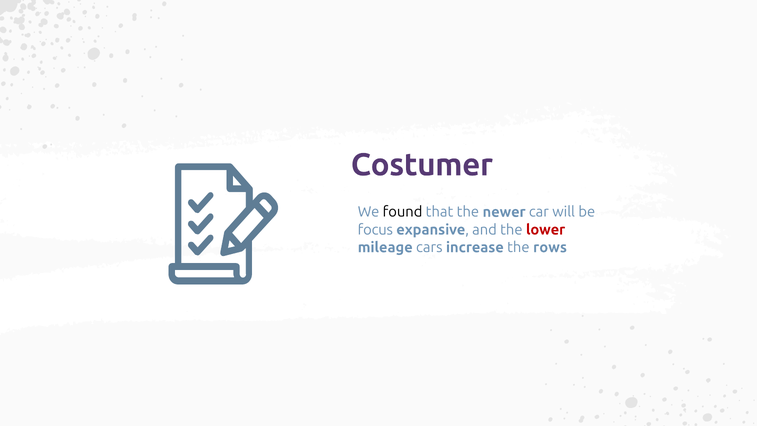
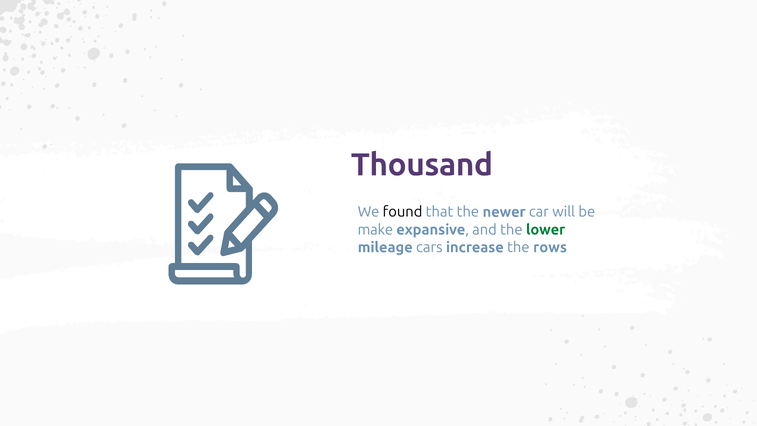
Costumer: Costumer -> Thousand
focus: focus -> make
lower colour: red -> green
